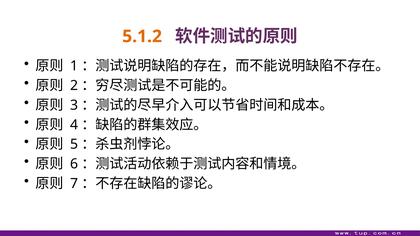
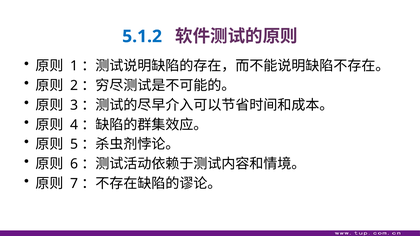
5.1.2 colour: orange -> blue
